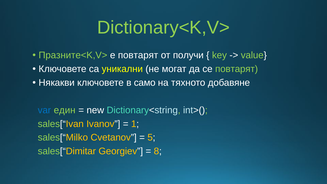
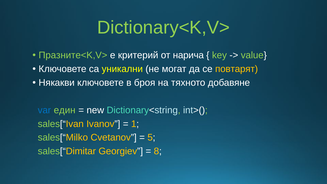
е повтарят: повтарят -> критерий
получи: получи -> нарича
повтарят at (237, 69) colour: light green -> yellow
само: само -> броя
